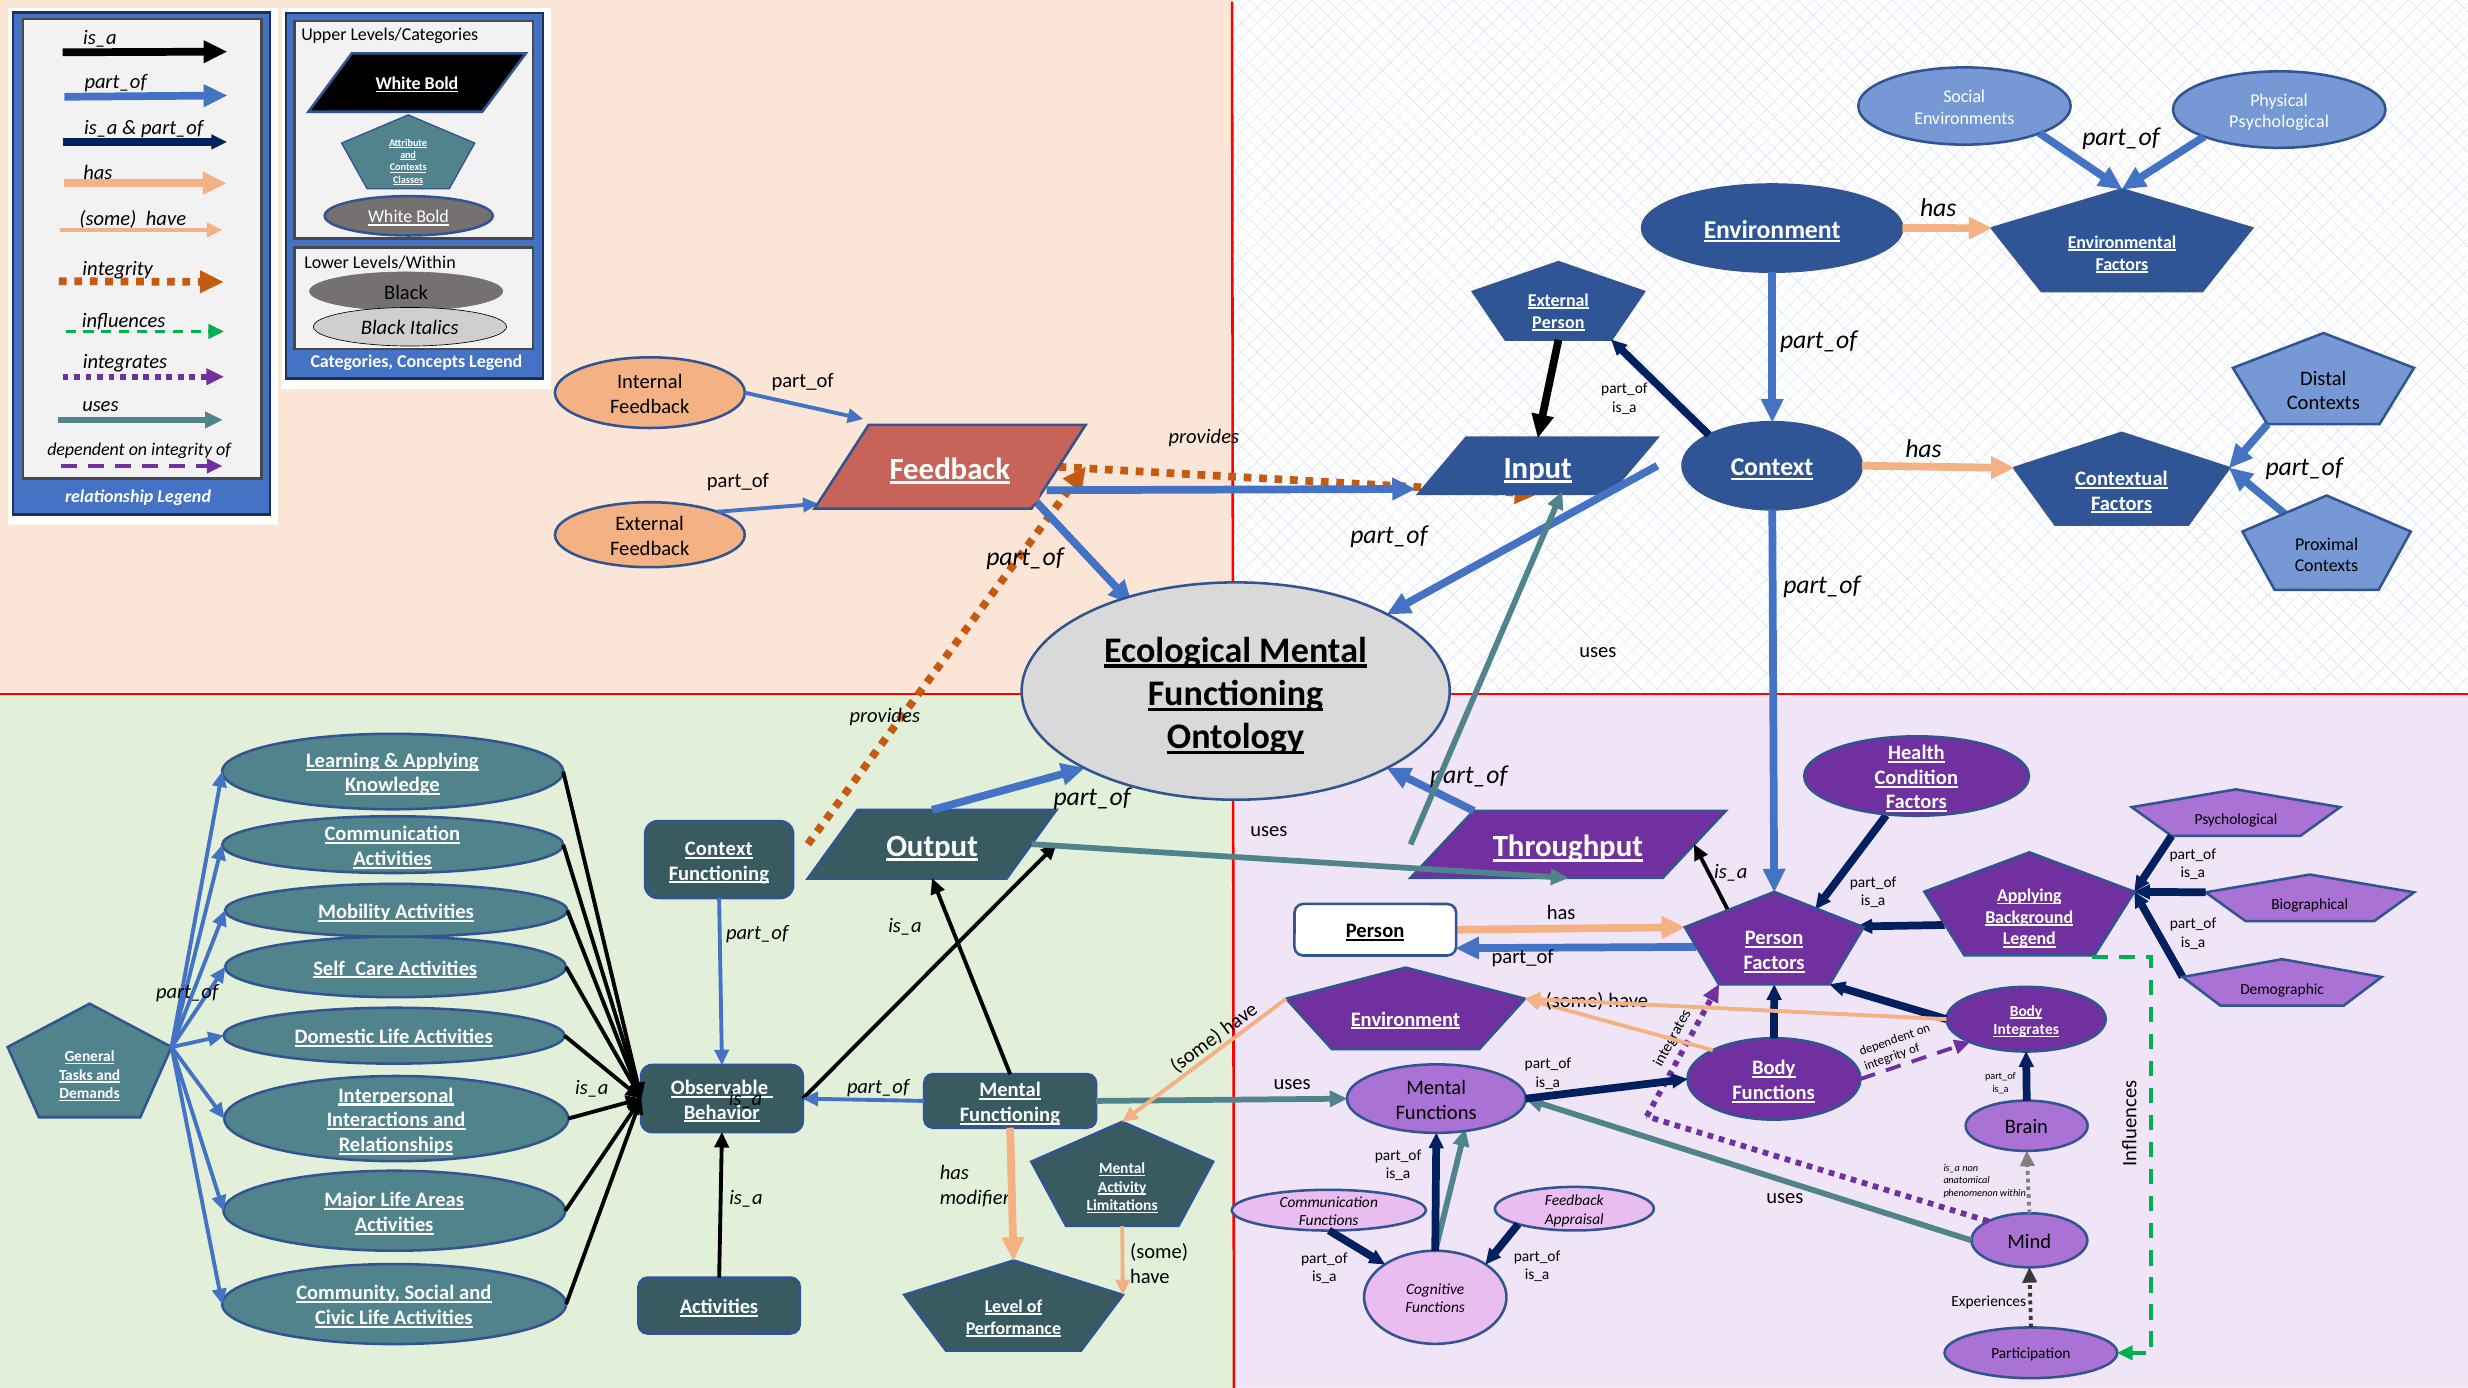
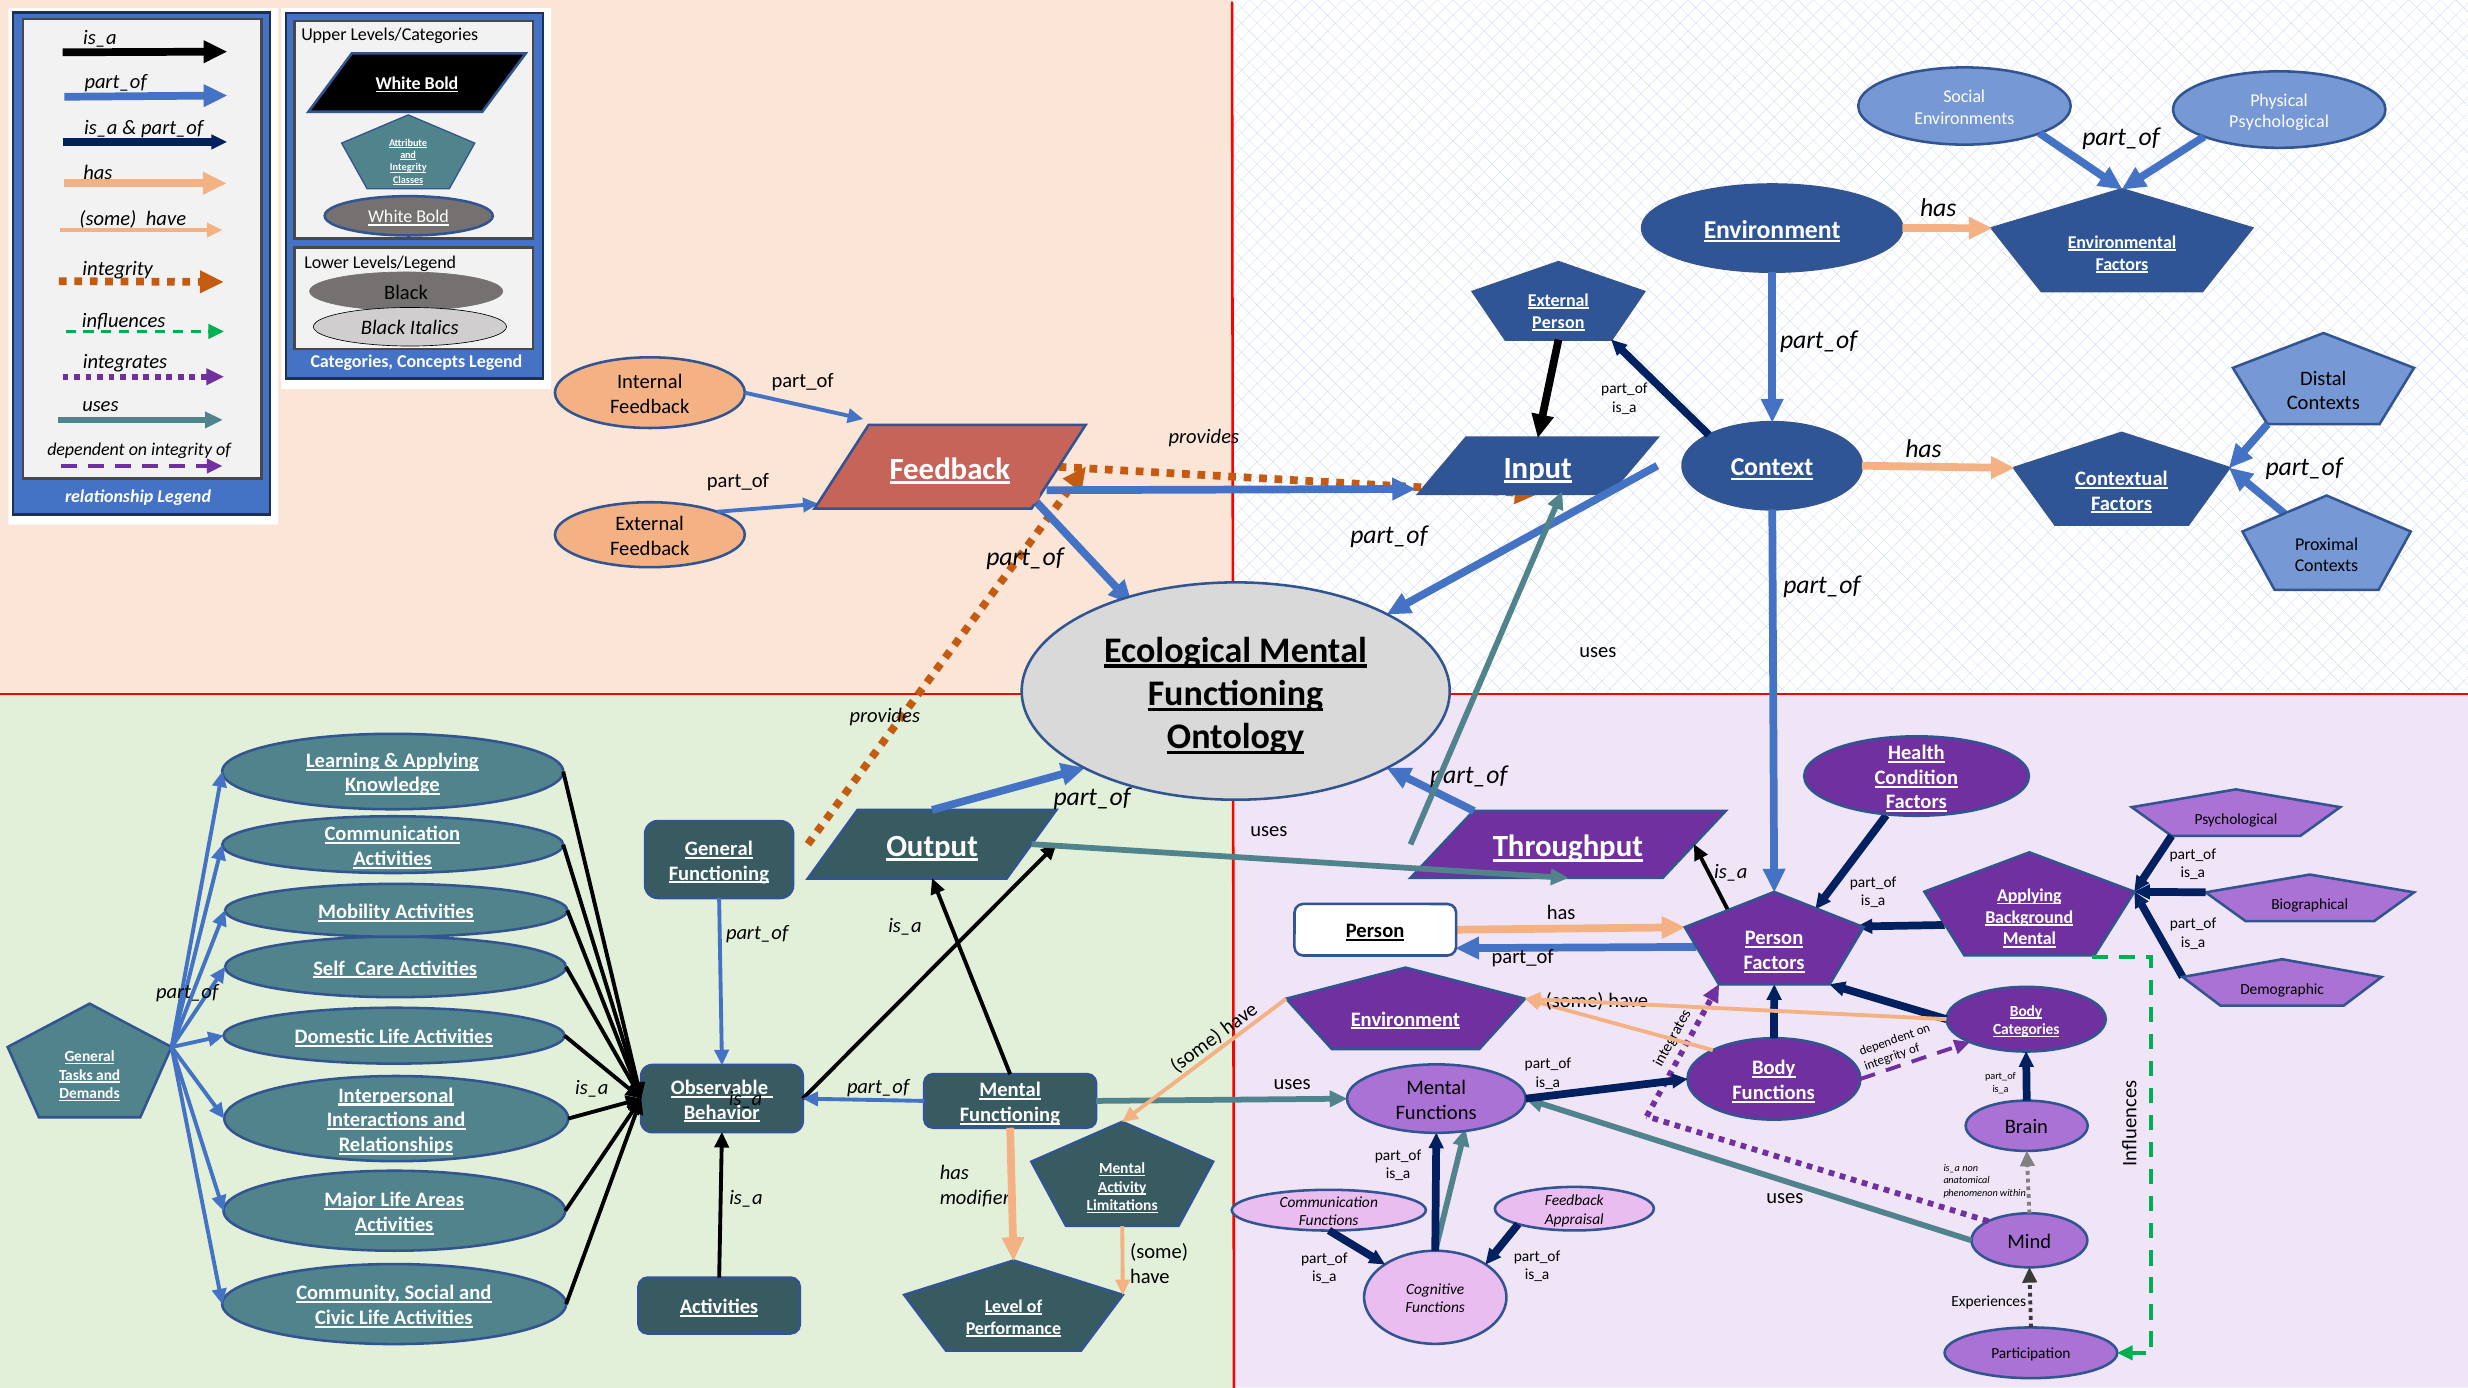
Contexts at (408, 167): Contexts -> Integrity
Levels/Within: Levels/Within -> Levels/Legend
Context at (719, 849): Context -> General
Legend at (2029, 939): Legend -> Mental
Integrates at (2026, 1030): Integrates -> Categories
